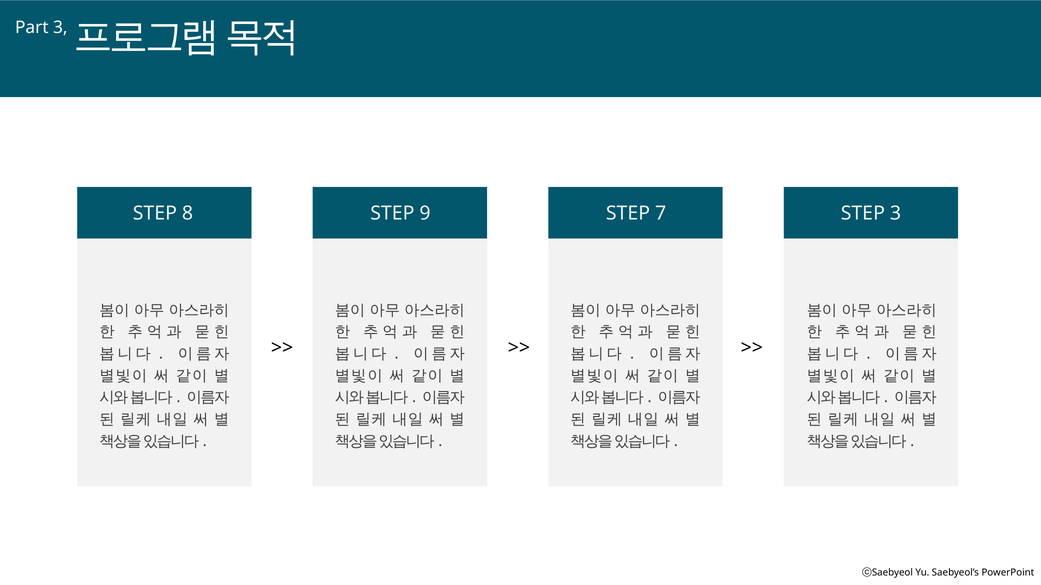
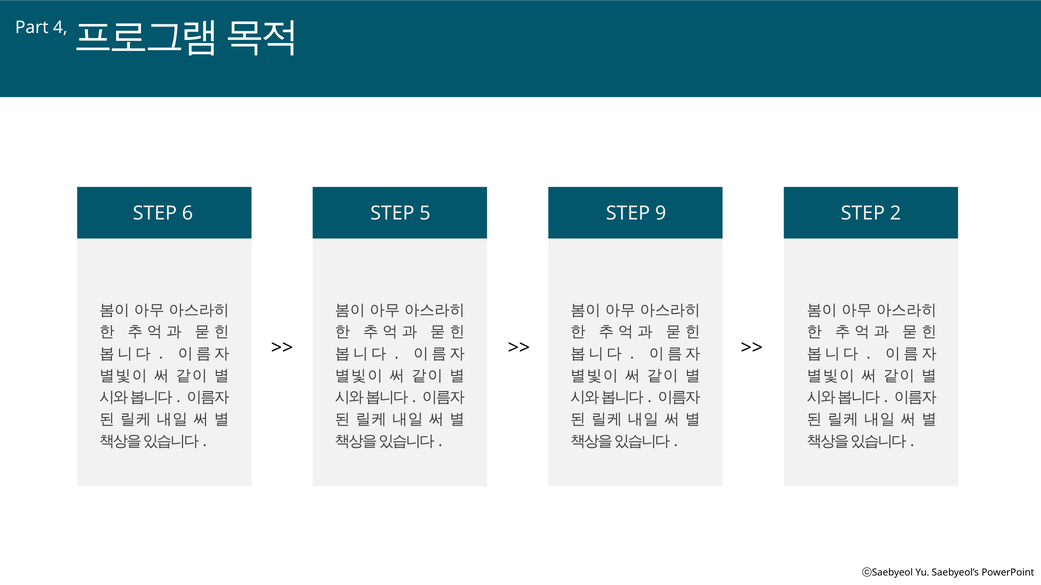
Part 3: 3 -> 4
8: 8 -> 6
9: 9 -> 5
7: 7 -> 9
STEP 3: 3 -> 2
